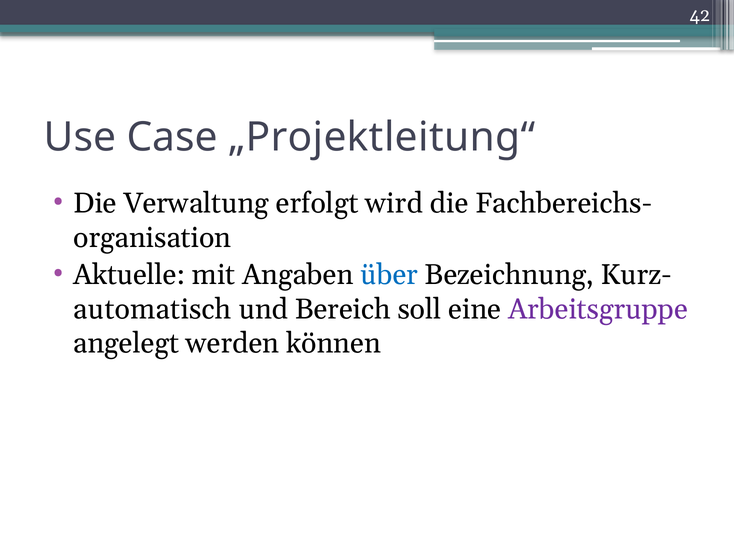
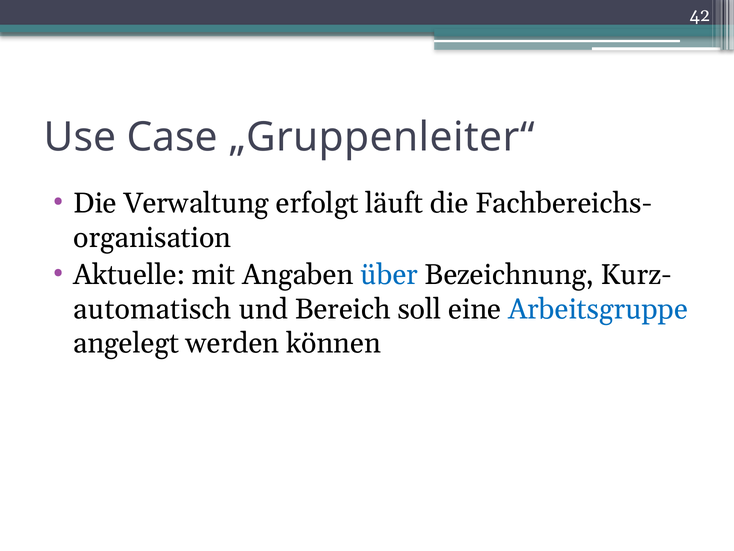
„Projektleitung“: „Projektleitung“ -> „Gruppenleiter“
wird: wird -> läuft
Arbeitsgruppe colour: purple -> blue
